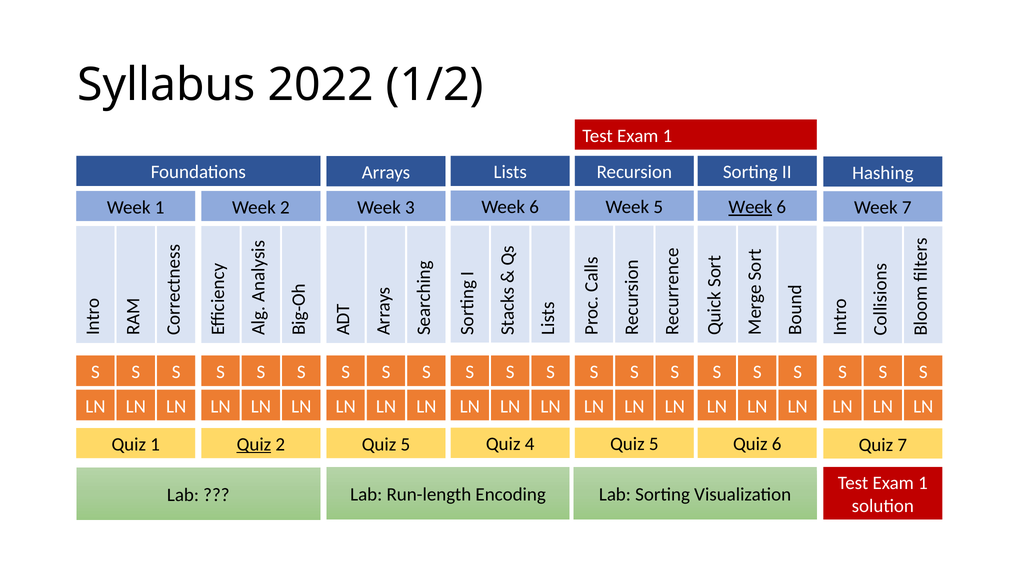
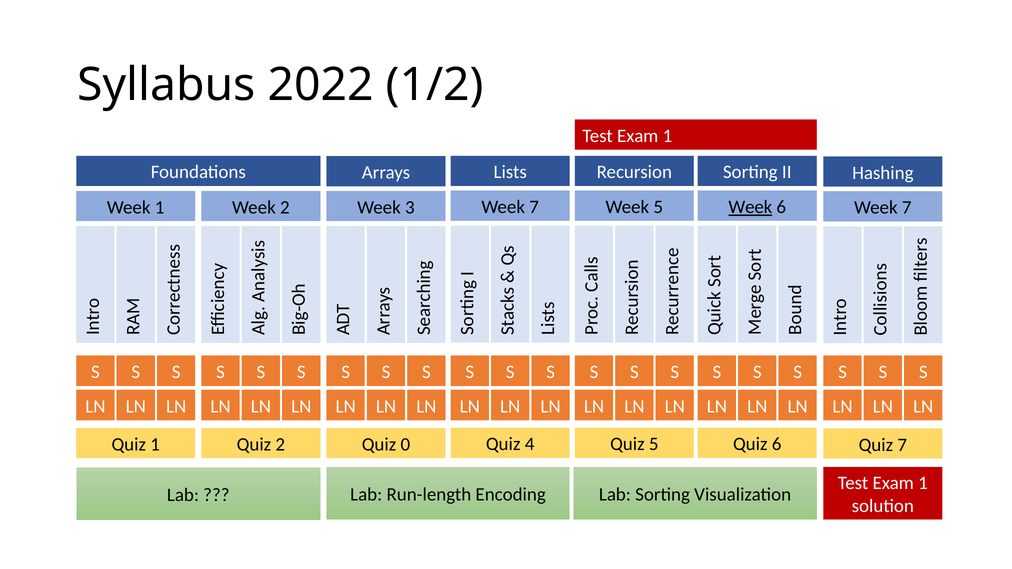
6 at (534, 207): 6 -> 7
Quiz at (254, 445) underline: present -> none
2 Quiz 5: 5 -> 0
